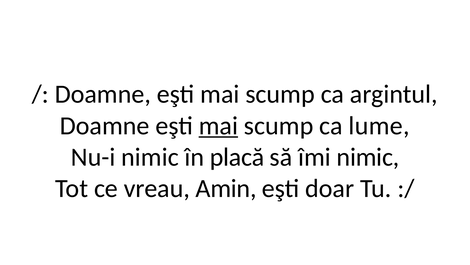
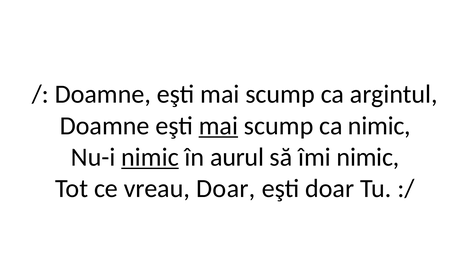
ca lume: lume -> nimic
nimic at (150, 157) underline: none -> present
placă: placă -> aurul
vreau Amin: Amin -> Doar
